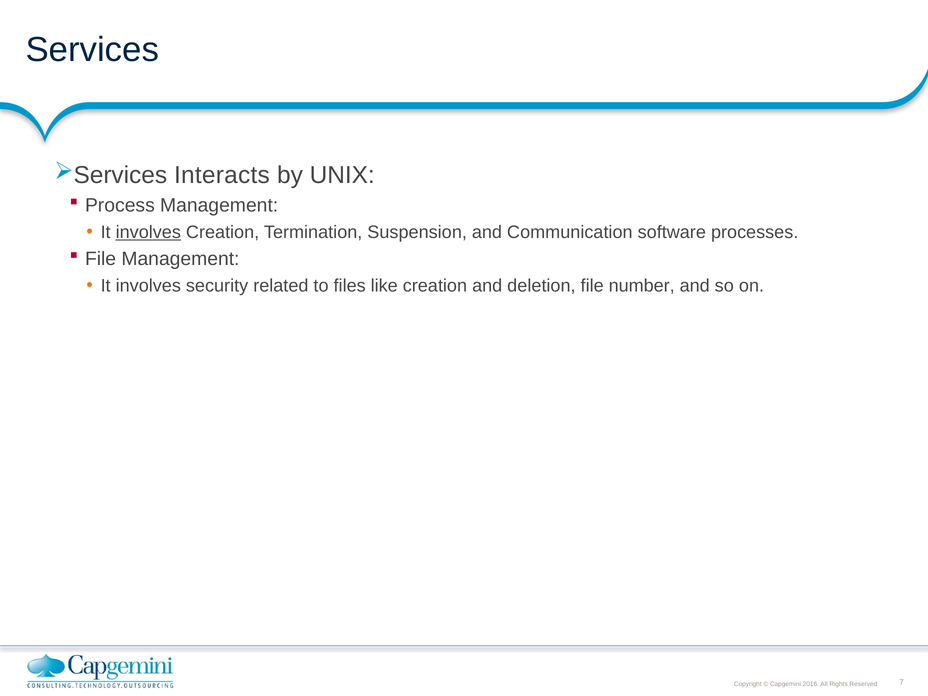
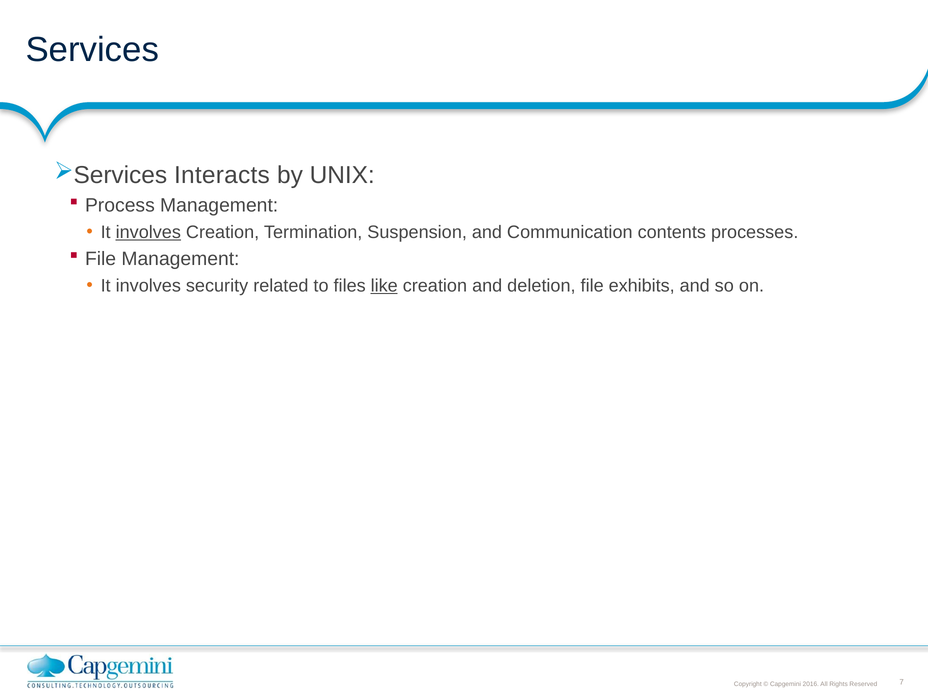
software: software -> contents
like underline: none -> present
number: number -> exhibits
